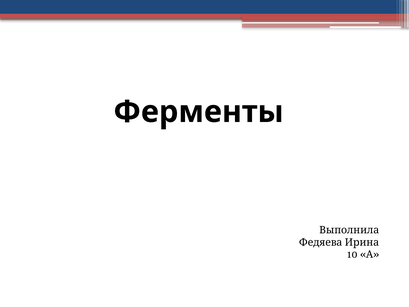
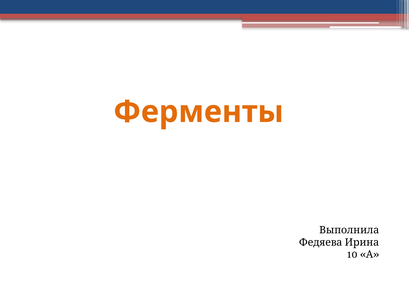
Ферменты colour: black -> orange
